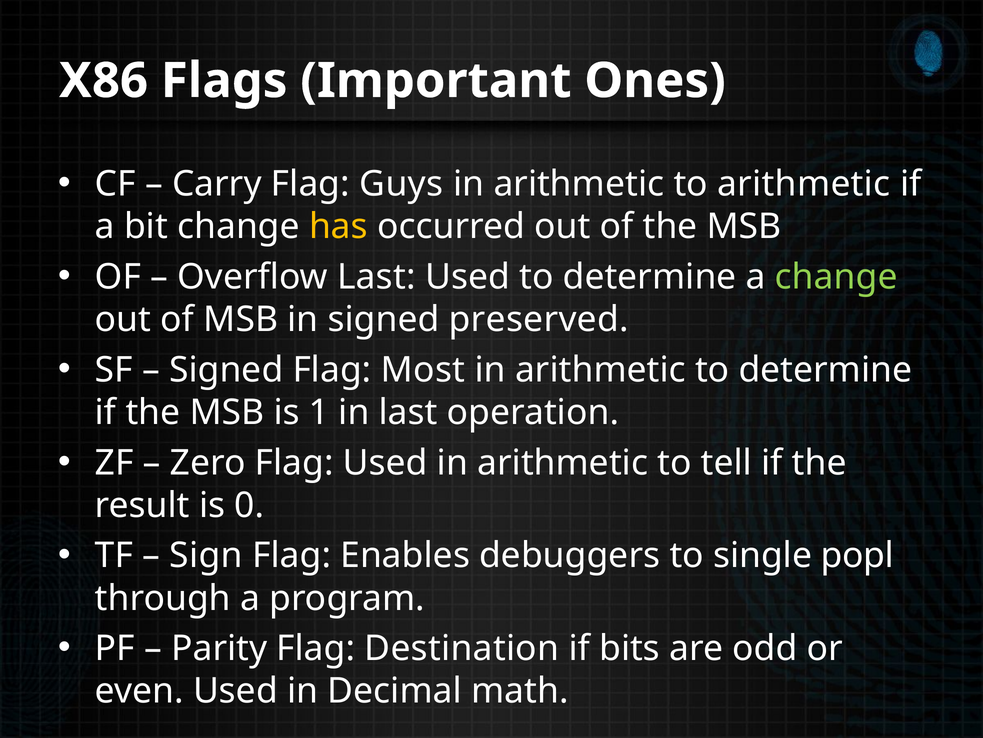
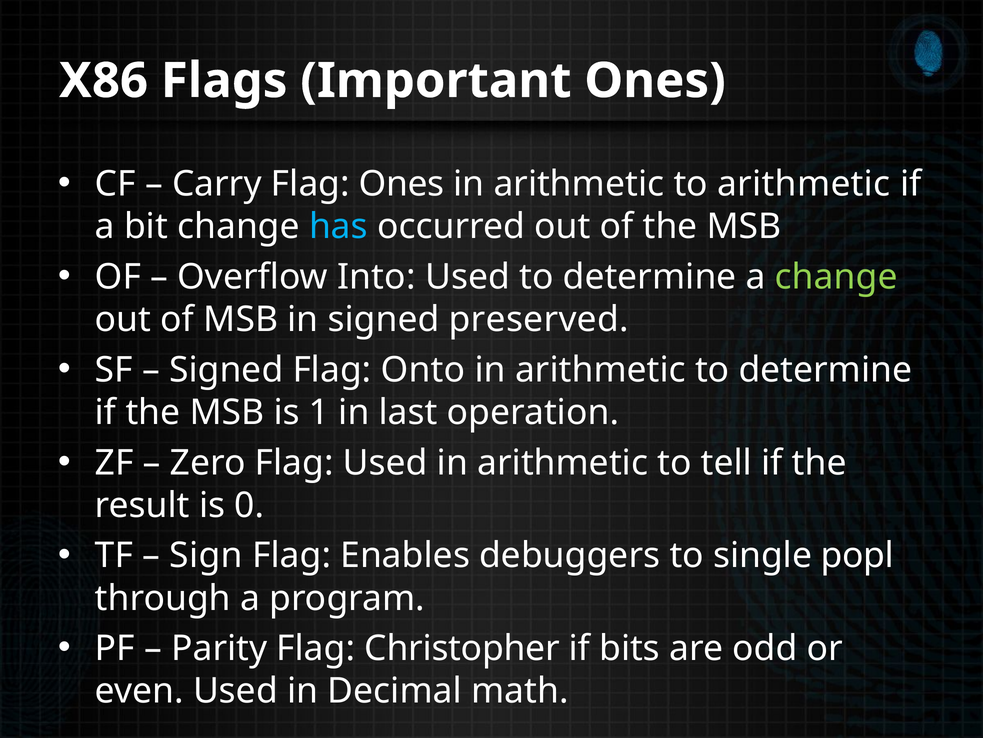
Flag Guys: Guys -> Ones
has colour: yellow -> light blue
Overflow Last: Last -> Into
Most: Most -> Onto
Destination: Destination -> Christopher
